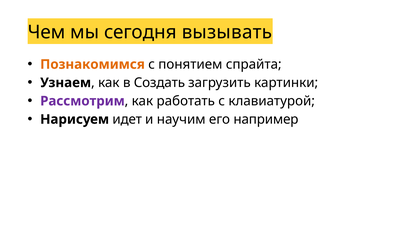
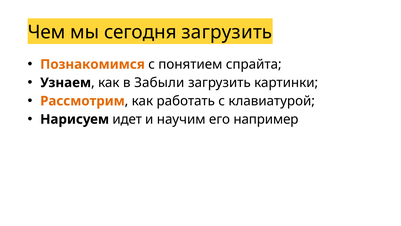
сегодня вызывать: вызывать -> загрузить
Создать: Создать -> Забыли
Рассмотрим colour: purple -> orange
